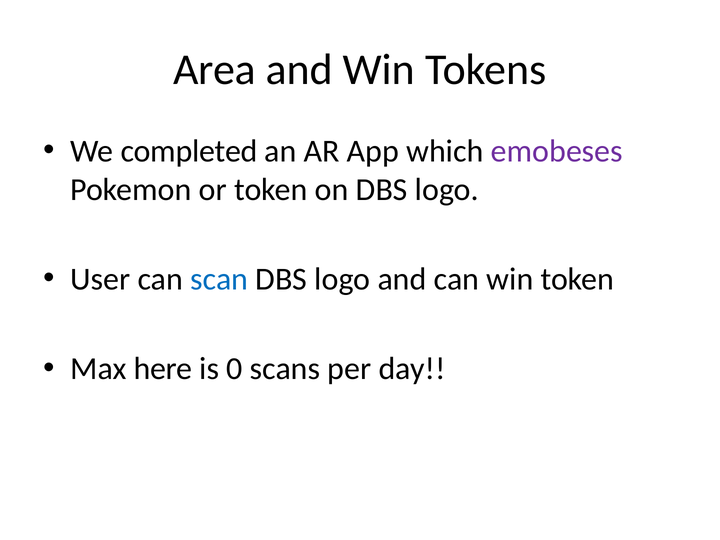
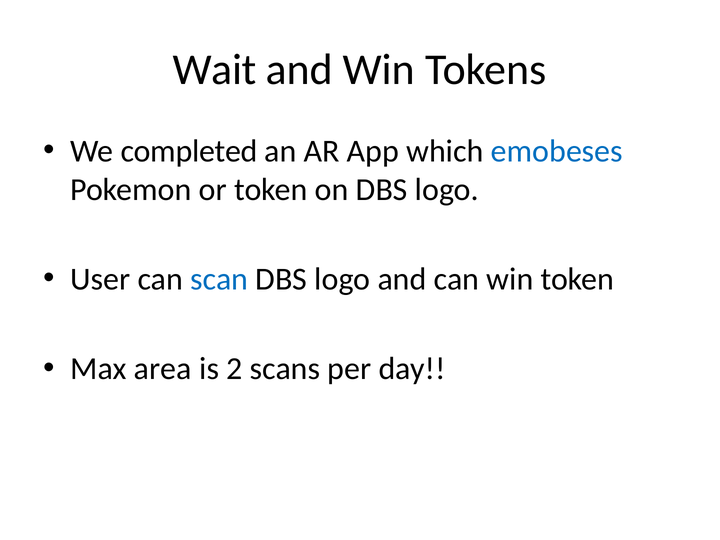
Area: Area -> Wait
emobeses colour: purple -> blue
here: here -> area
0: 0 -> 2
